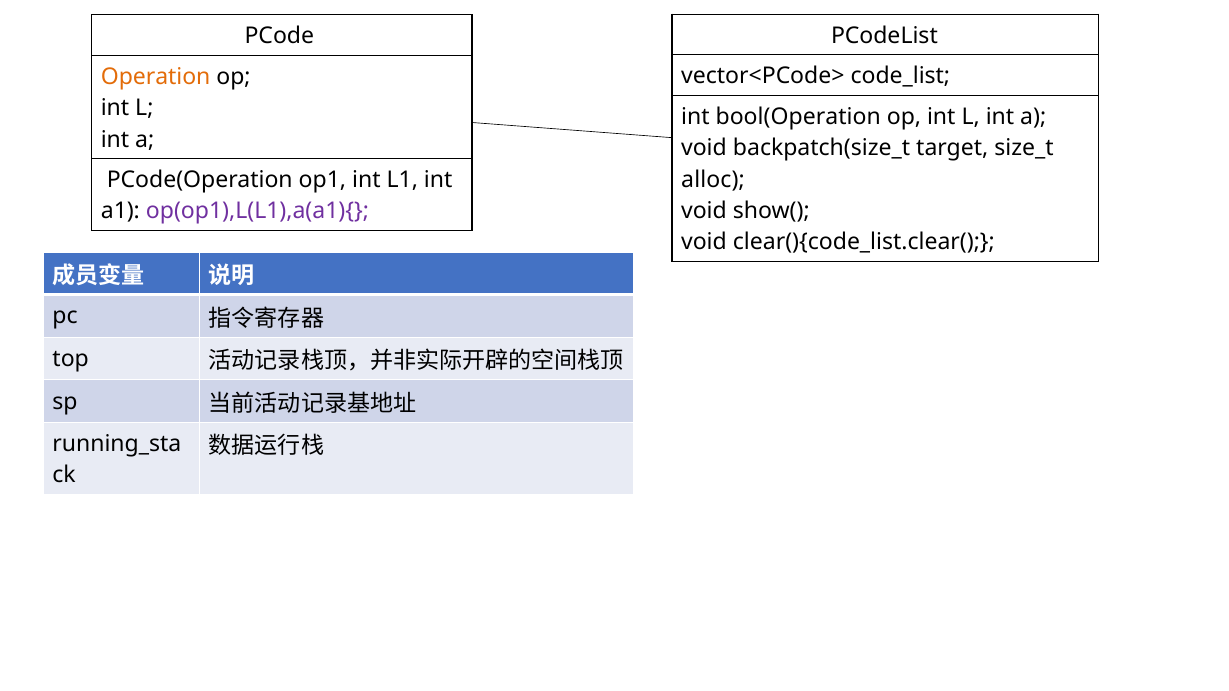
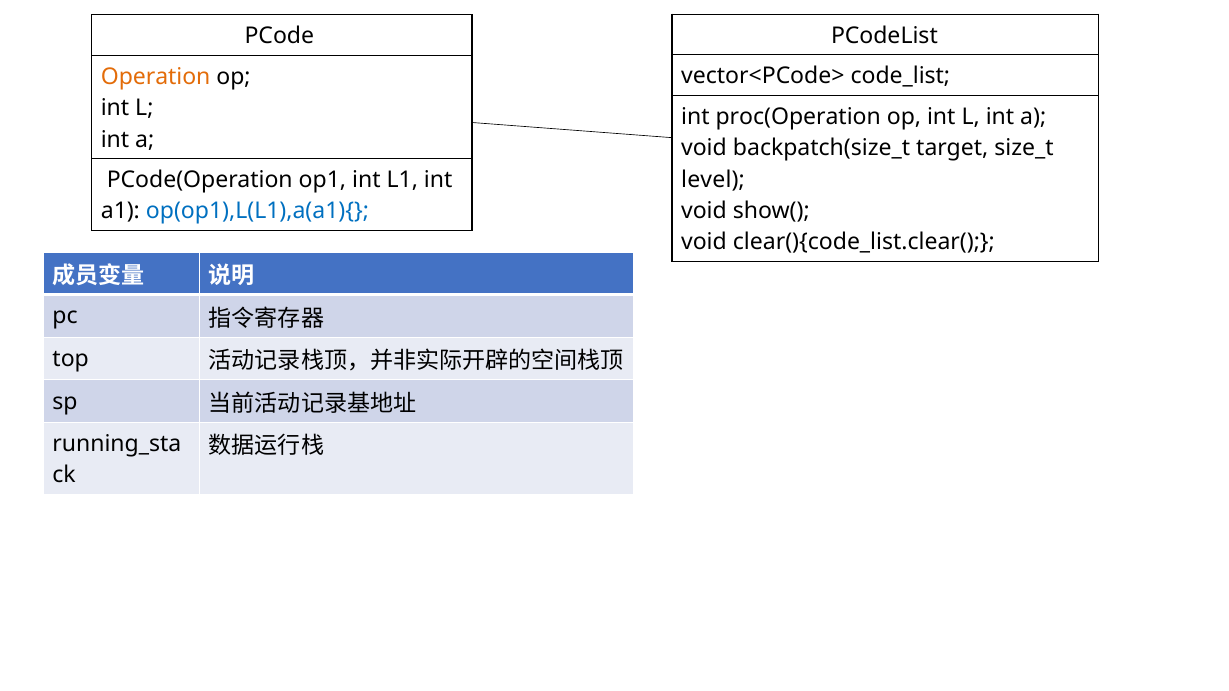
bool(Operation: bool(Operation -> proc(Operation
alloc: alloc -> level
op(op1),L(L1),a(a1){ colour: purple -> blue
